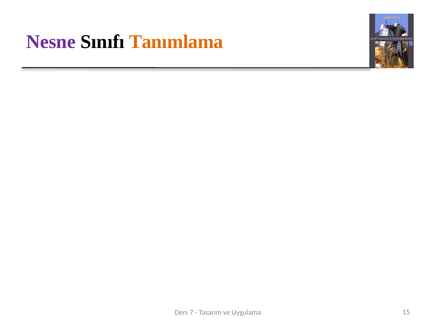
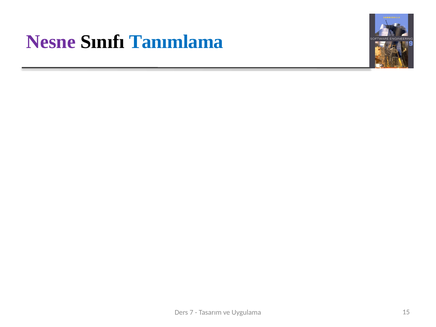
Tanımlama at (176, 42) colour: orange -> blue
